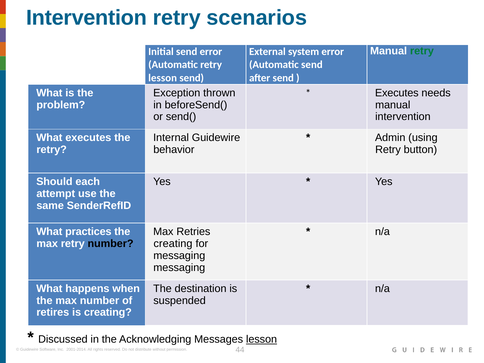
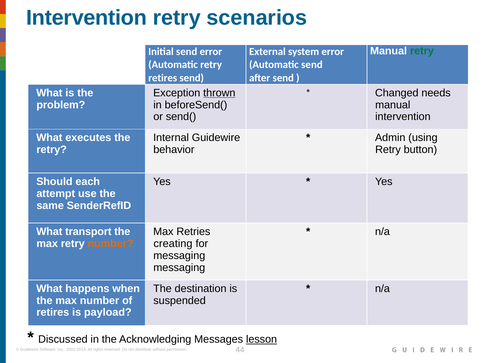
lesson at (163, 78): lesson -> retires
thrown underline: none -> present
Executes at (397, 93): Executes -> Changed
practices: practices -> transport
number at (111, 244) colour: black -> orange
is creating: creating -> payload
